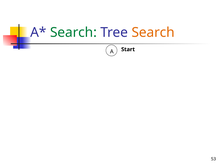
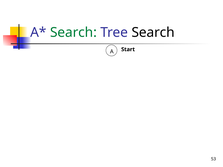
Search at (153, 33) colour: orange -> black
